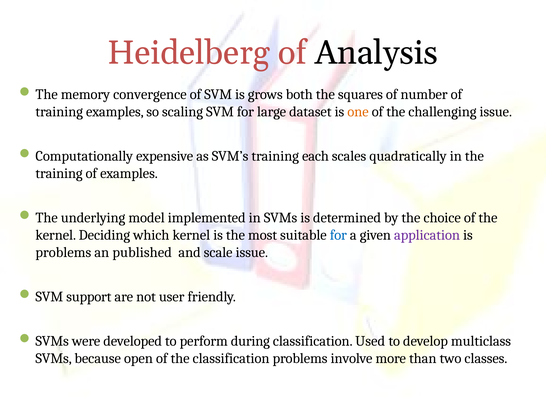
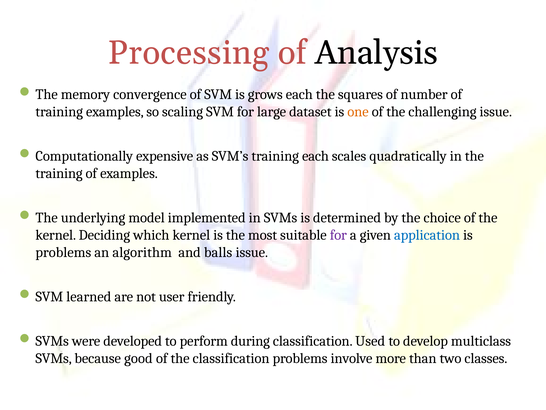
Heidelberg: Heidelberg -> Processing
grows both: both -> each
for at (338, 235) colour: blue -> purple
application colour: purple -> blue
published: published -> algorithm
scale: scale -> balls
support: support -> learned
open: open -> good
